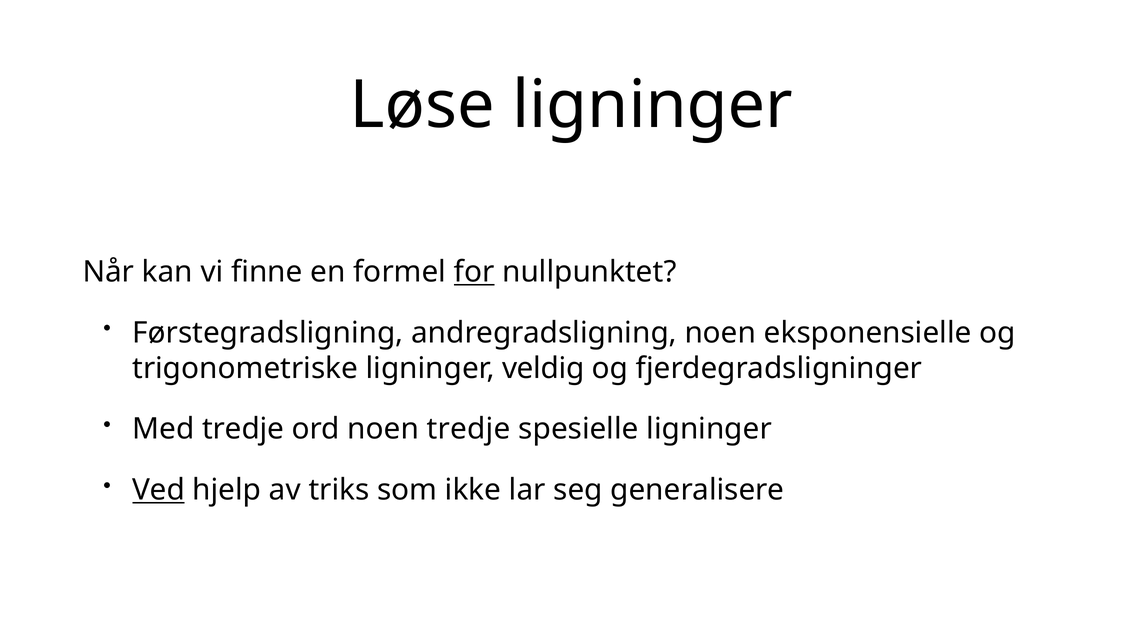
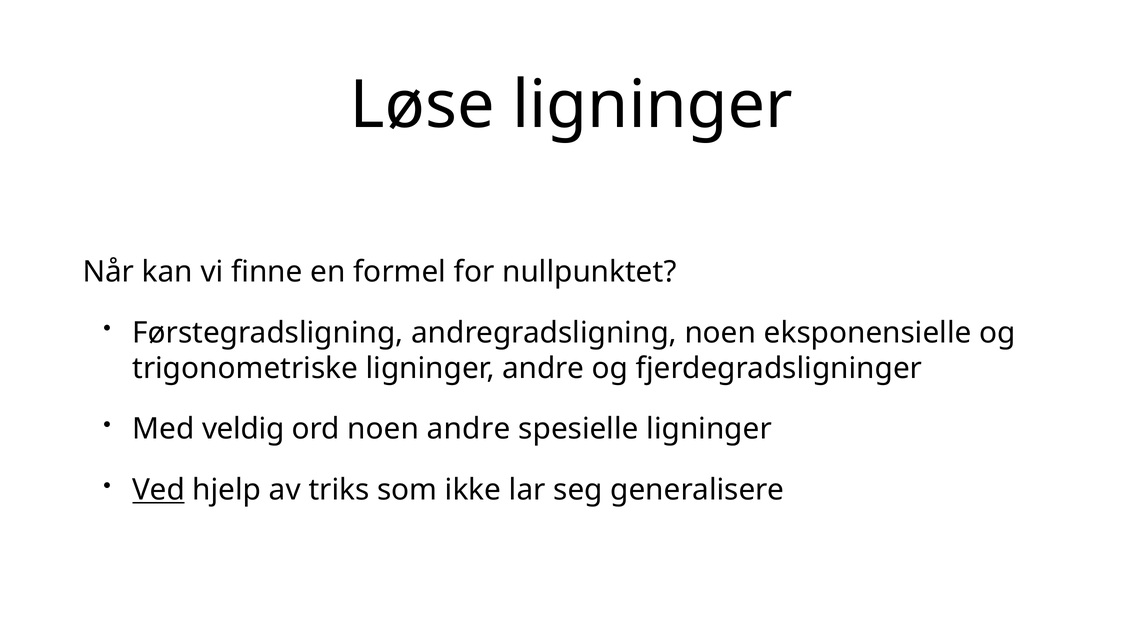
for underline: present -> none
ligninger veldig: veldig -> andre
Med tredje: tredje -> veldig
noen tredje: tredje -> andre
